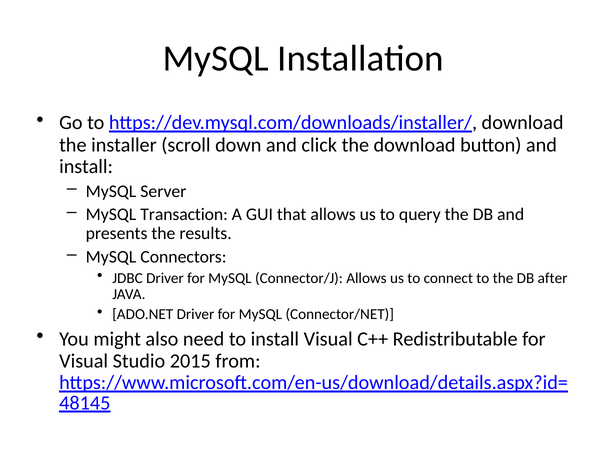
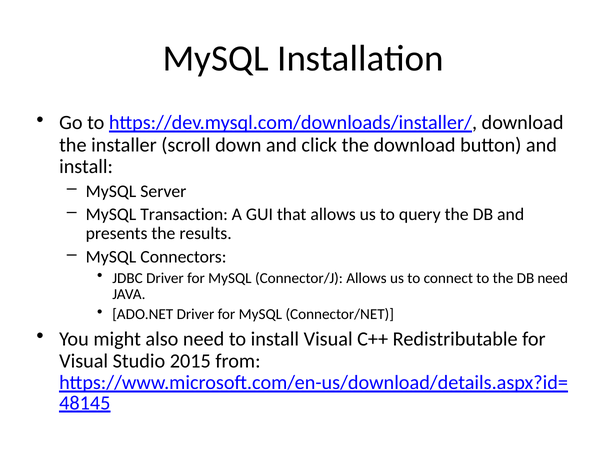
DB after: after -> need
